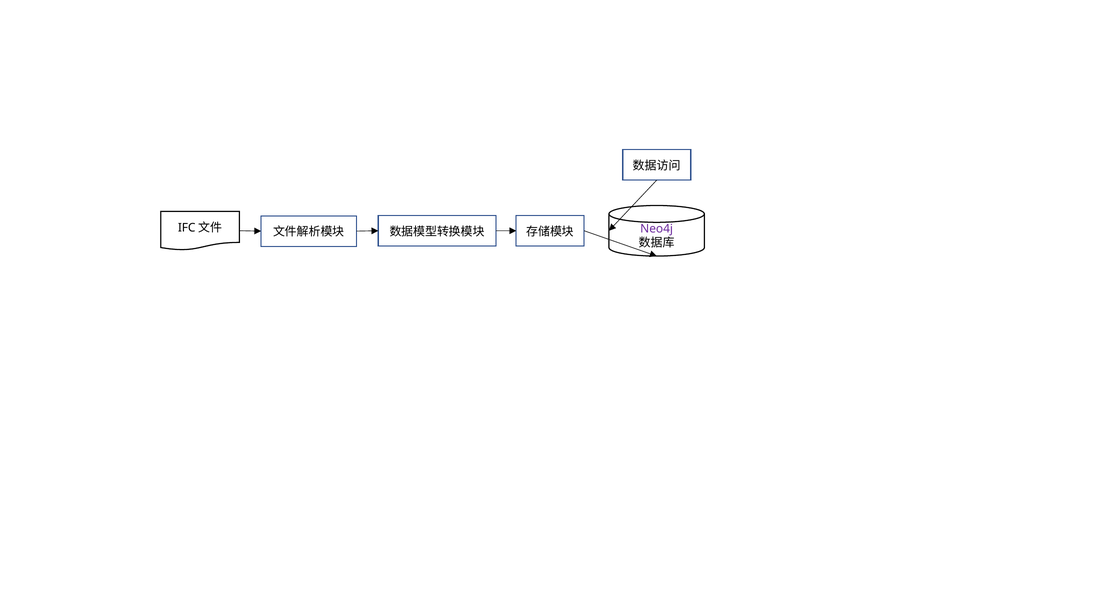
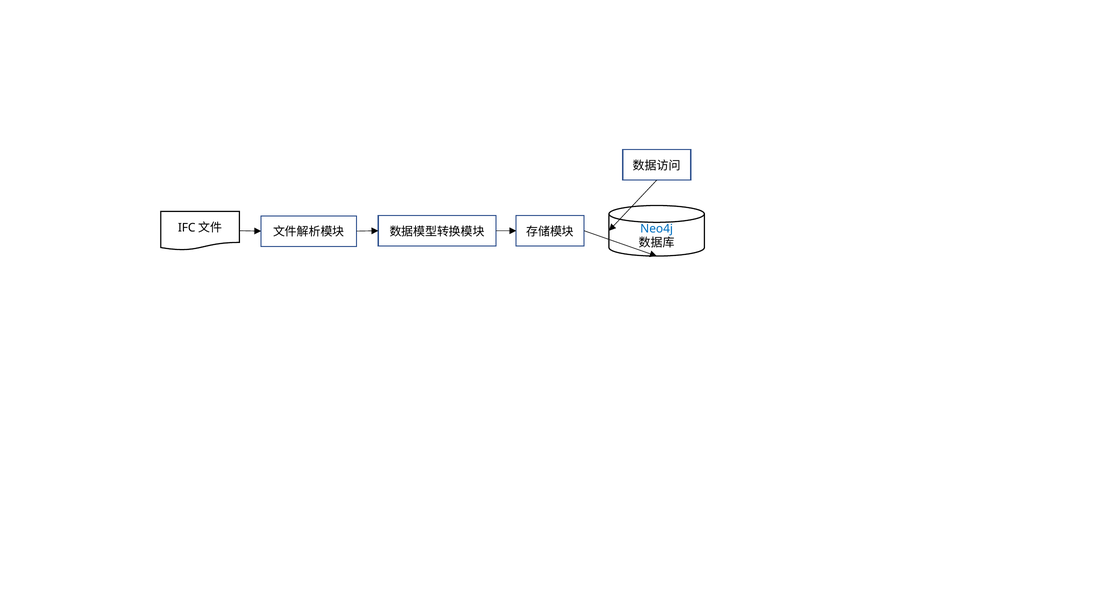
Neo4j colour: purple -> blue
